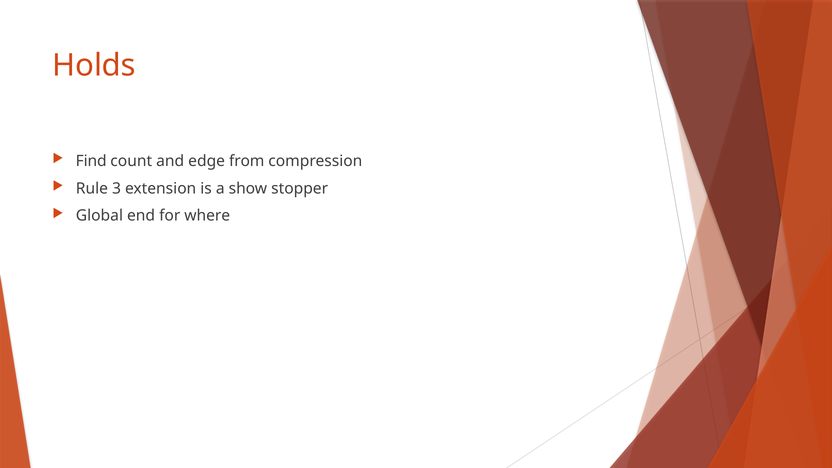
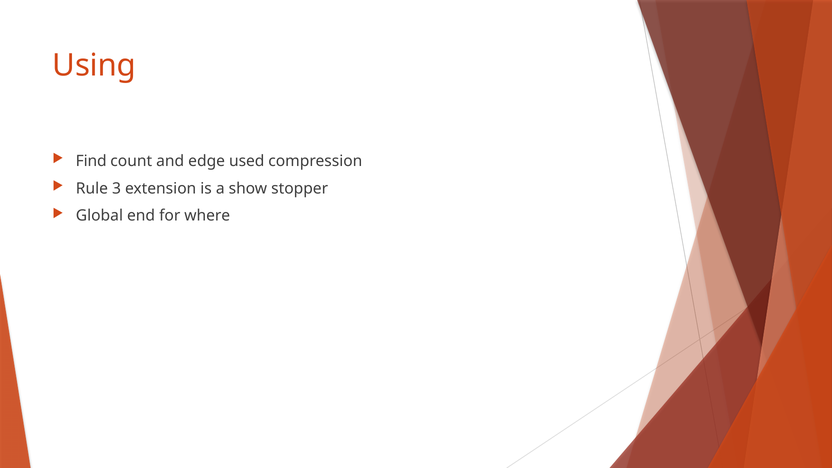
Holds: Holds -> Using
from: from -> used
